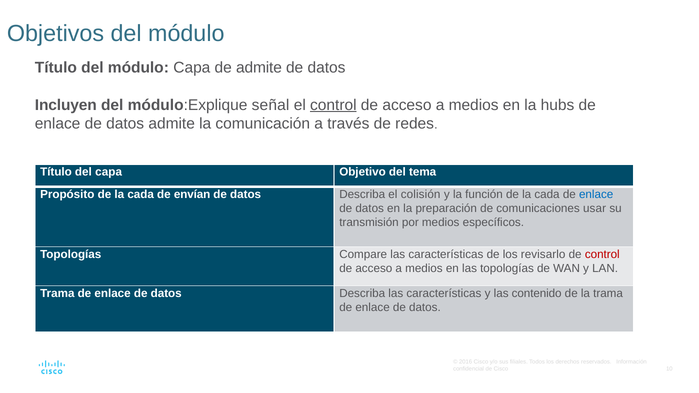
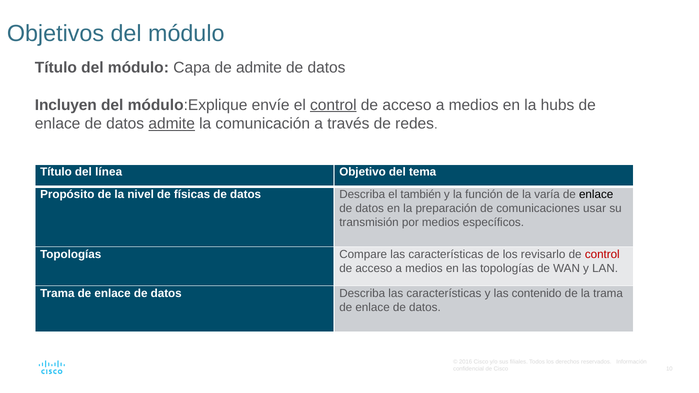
señal: señal -> envíe
admite at (172, 124) underline: none -> present
del capa: capa -> línea
Propósito de la cada: cada -> nivel
envían: envían -> físicas
colisión: colisión -> también
función de la cada: cada -> varía
enlace at (596, 195) colour: blue -> black
